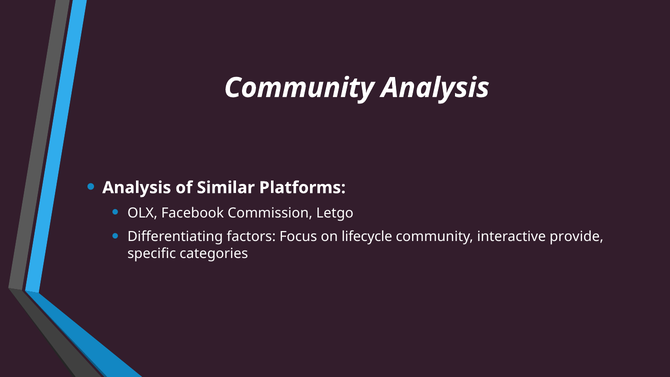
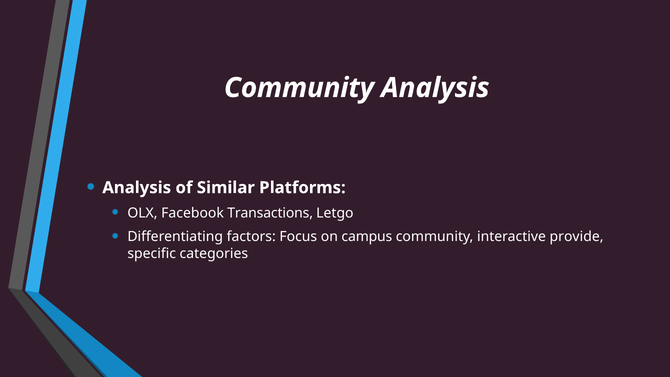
Commission: Commission -> Transactions
lifecycle: lifecycle -> campus
